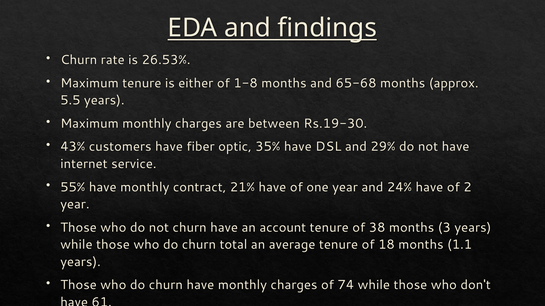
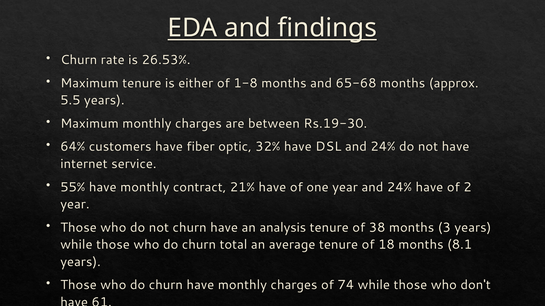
43%: 43% -> 64%
35%: 35% -> 32%
DSL and 29%: 29% -> 24%
account: account -> analysis
1.1: 1.1 -> 8.1
